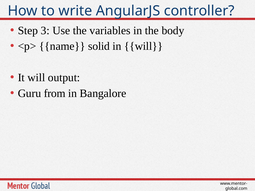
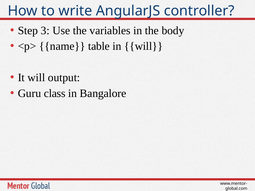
solid: solid -> table
from: from -> class
